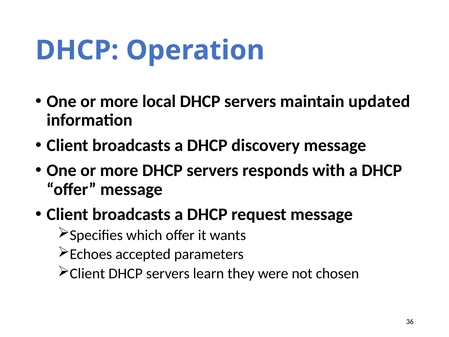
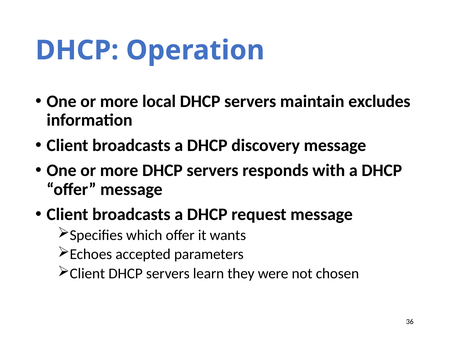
updated: updated -> excludes
